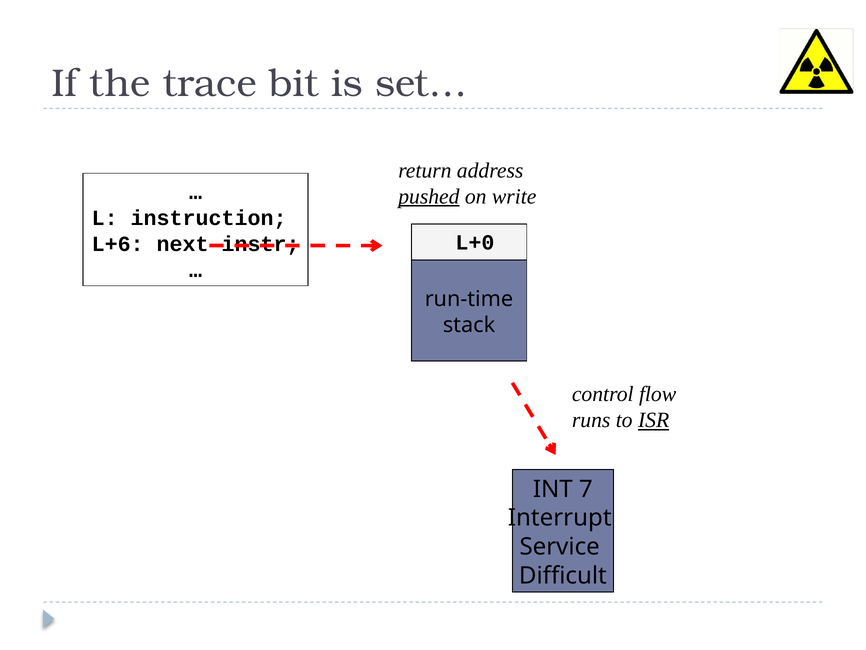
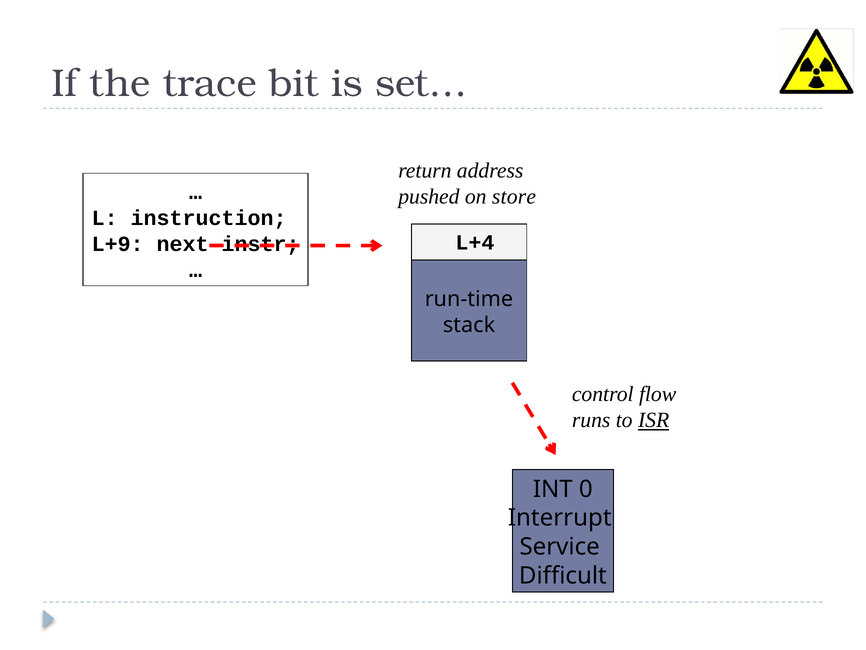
pushed underline: present -> none
write: write -> store
L+0: L+0 -> L+4
L+6: L+6 -> L+9
7: 7 -> 0
